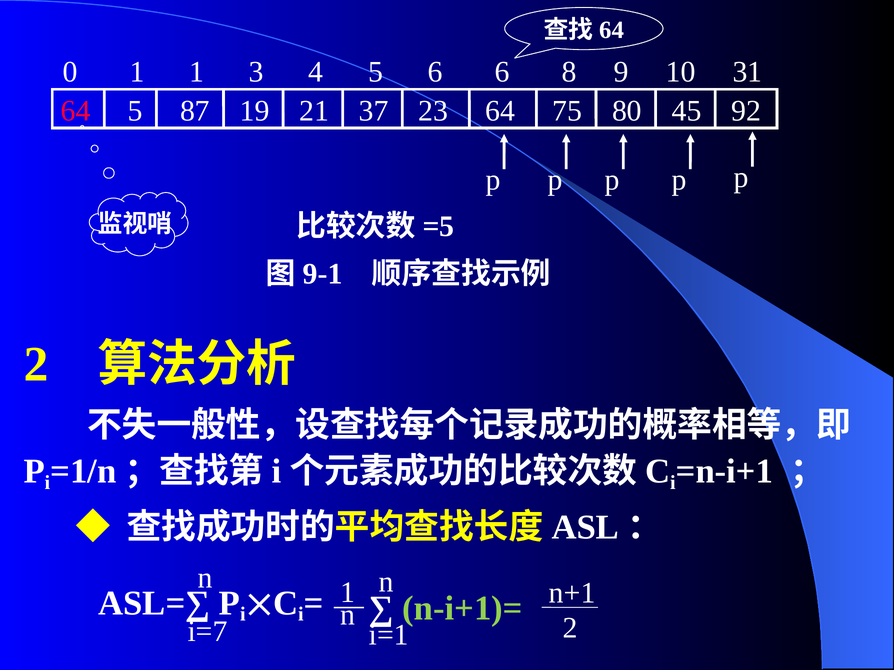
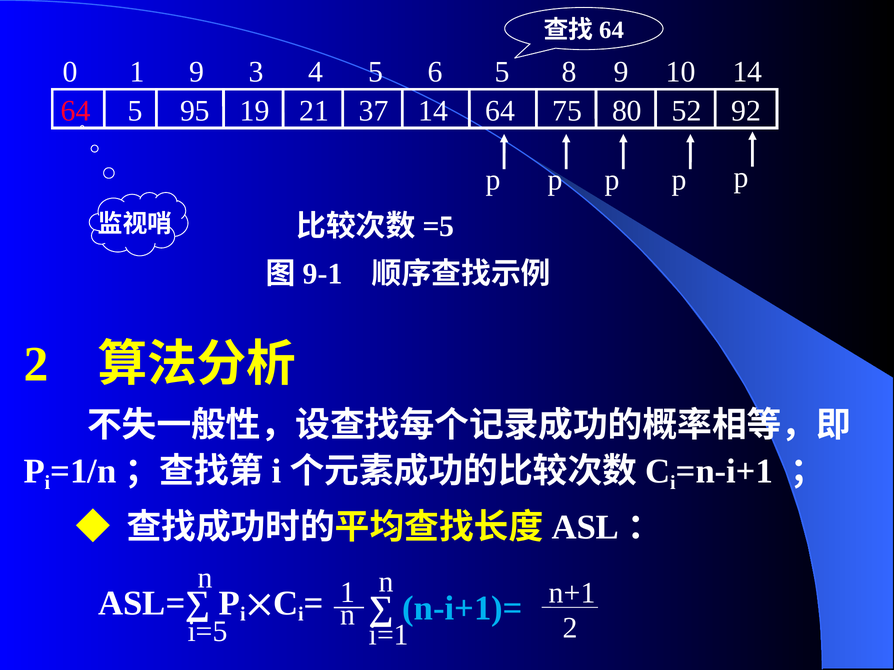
1 1: 1 -> 9
6 6: 6 -> 5
10 31: 31 -> 14
87: 87 -> 95
37 23: 23 -> 14
45: 45 -> 52
n-i+1)= colour: light green -> light blue
i=7: i=7 -> i=5
